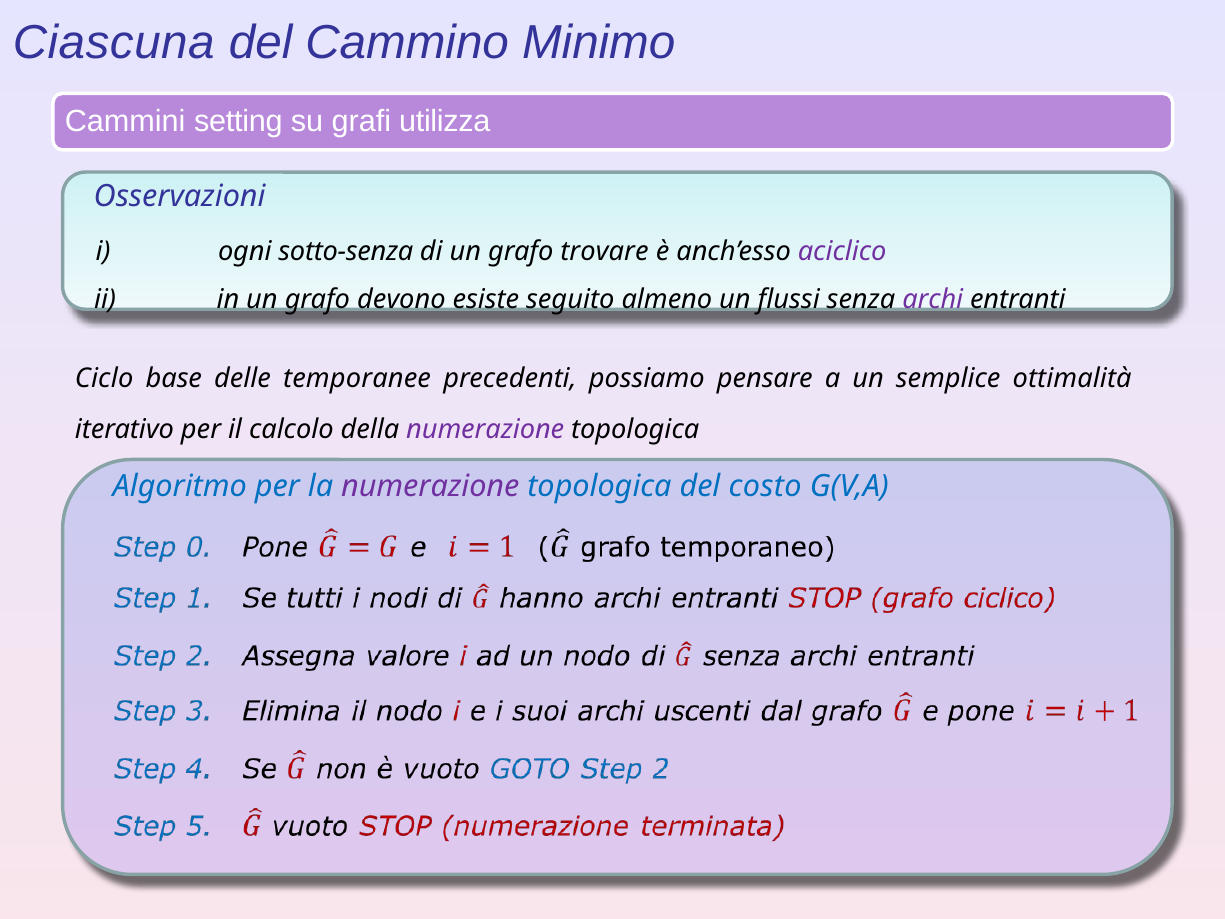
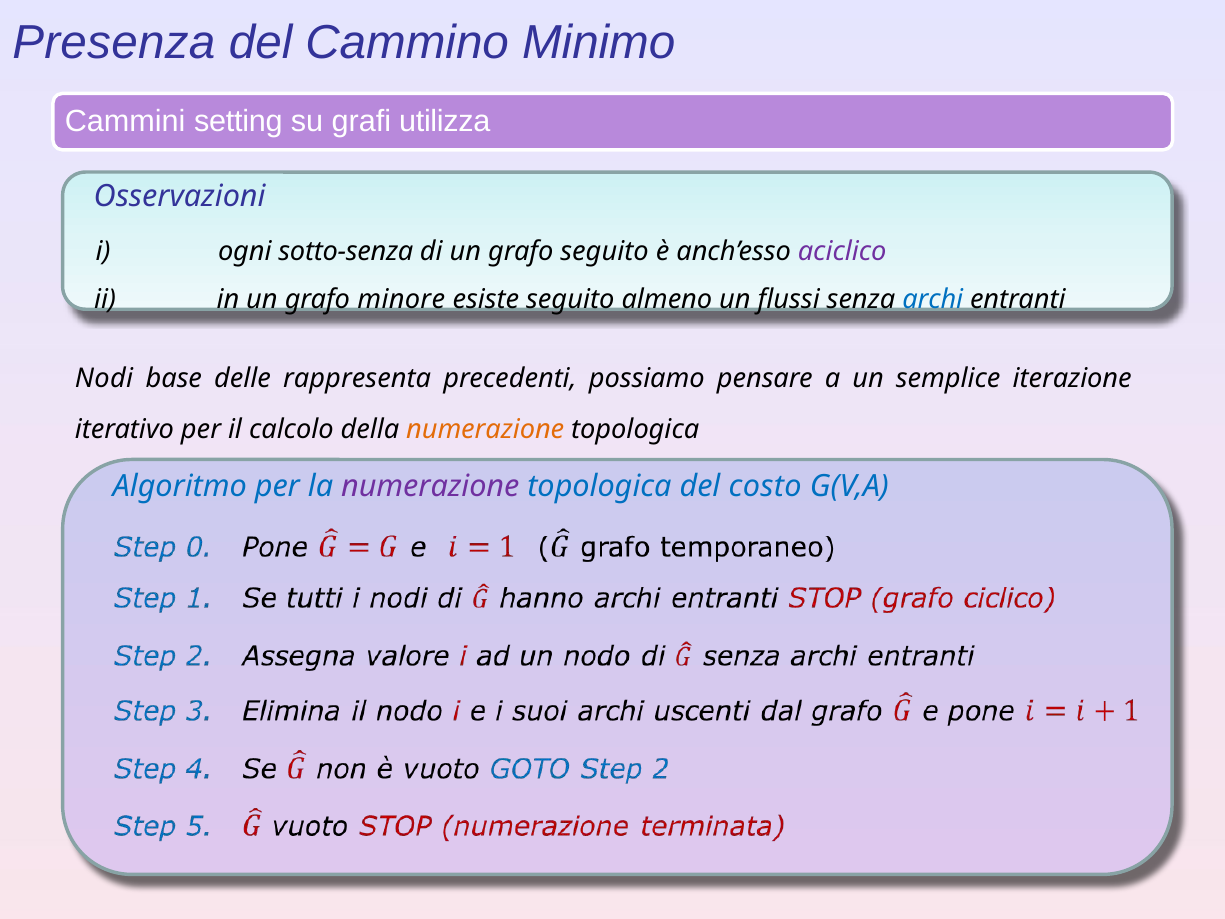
Ciascuna: Ciascuna -> Presenza
grafo trovare: trovare -> seguito
devono: devono -> minore
archi colour: purple -> blue
Ciclo: Ciclo -> Nodi
temporanee: temporanee -> rappresenta
ottimalità: ottimalità -> iterazione
numerazione at (485, 430) colour: purple -> orange
